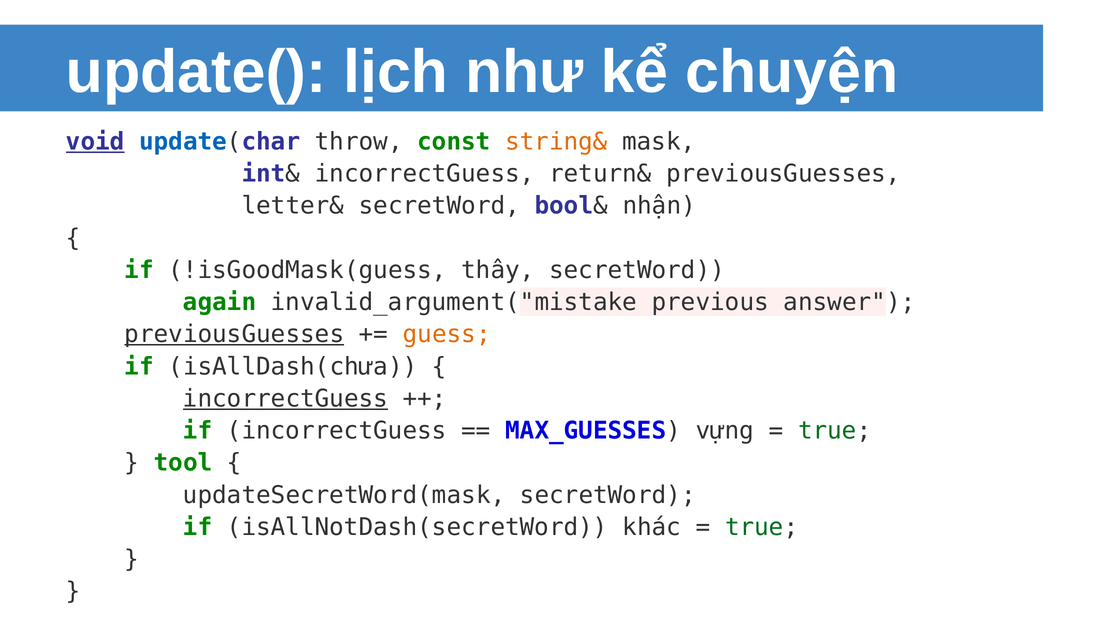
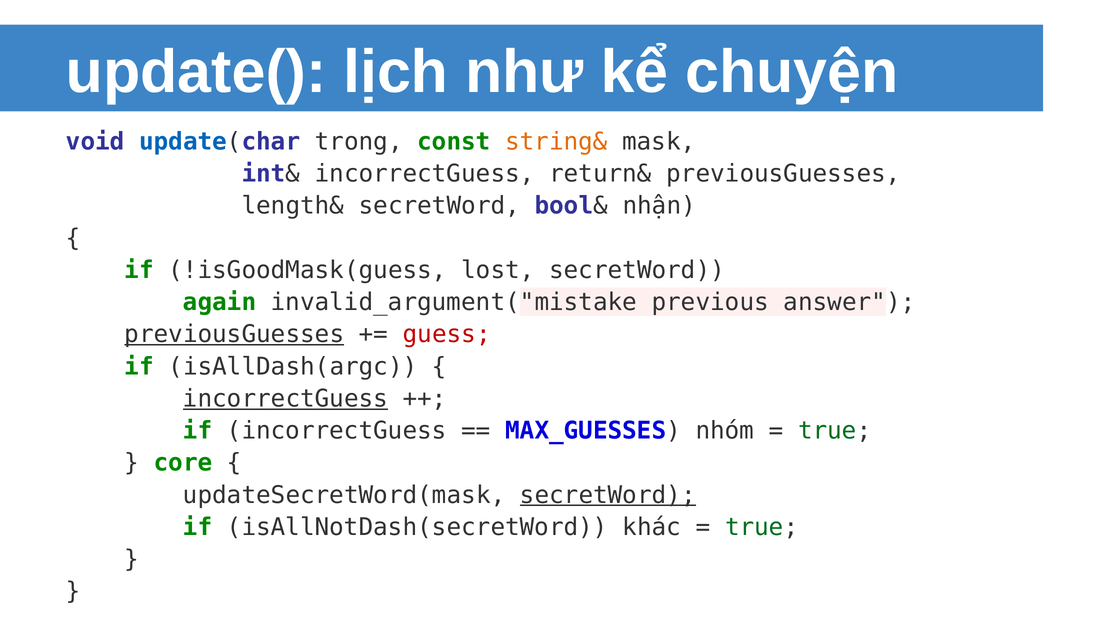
void underline: present -> none
throw: throw -> trong
letter&: letter& -> length&
thấy: thấy -> lost
guess colour: orange -> red
isAllDash(chưa: isAllDash(chưa -> isAllDash(argc
vựng: vựng -> nhóm
tool: tool -> core
secretWord at (608, 496) underline: none -> present
